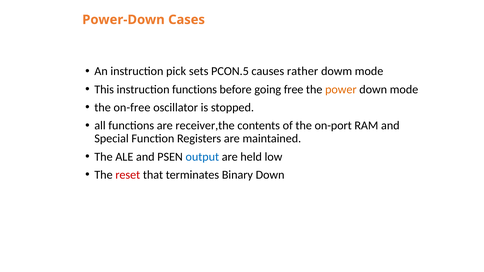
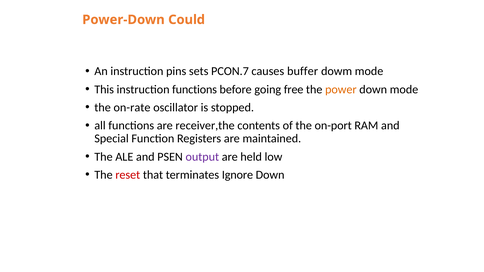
Cases: Cases -> Could
pick: pick -> pins
PCON.5: PCON.5 -> PCON.7
rather: rather -> buffer
on-free: on-free -> on-rate
output colour: blue -> purple
Binary: Binary -> Ignore
